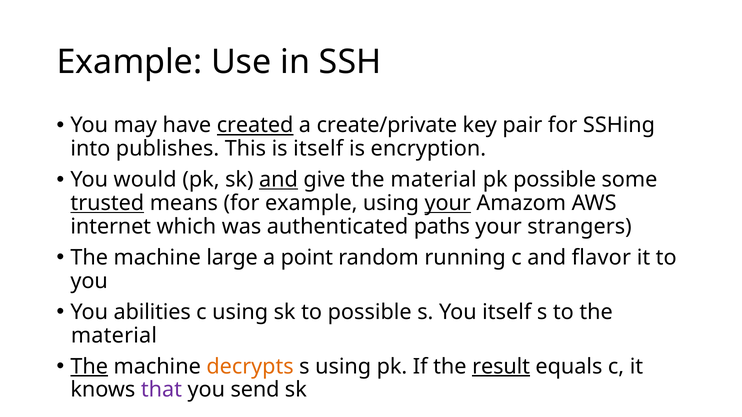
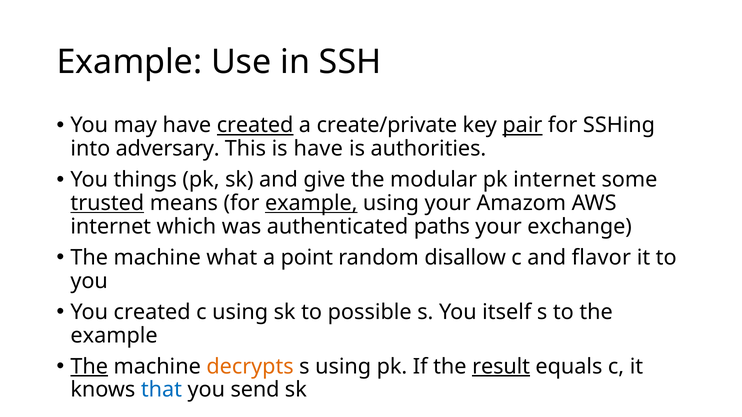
pair underline: none -> present
publishes: publishes -> adversary
is itself: itself -> have
encryption: encryption -> authorities
would: would -> things
and at (279, 180) underline: present -> none
give the material: material -> modular
pk possible: possible -> internet
example at (311, 203) underline: none -> present
your at (448, 203) underline: present -> none
strangers: strangers -> exchange
large: large -> what
running: running -> disallow
You abilities: abilities -> created
material at (114, 336): material -> example
that colour: purple -> blue
